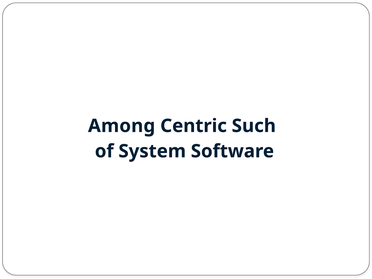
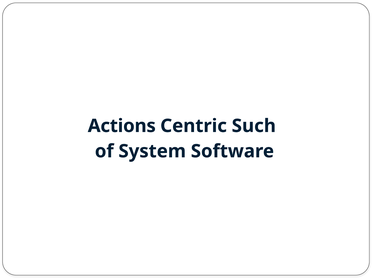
Among: Among -> Actions
